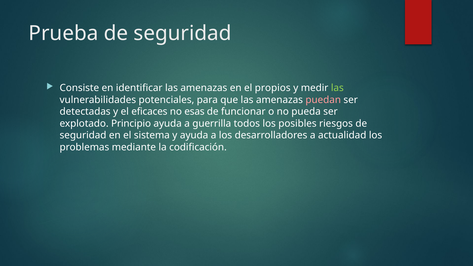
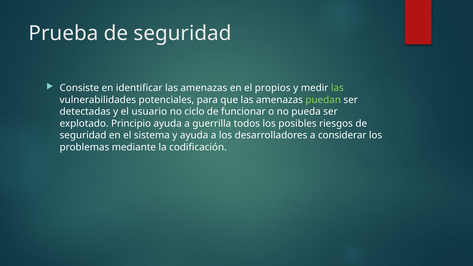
puedan colour: pink -> light green
eficaces: eficaces -> usuario
esas: esas -> ciclo
actualidad: actualidad -> considerar
